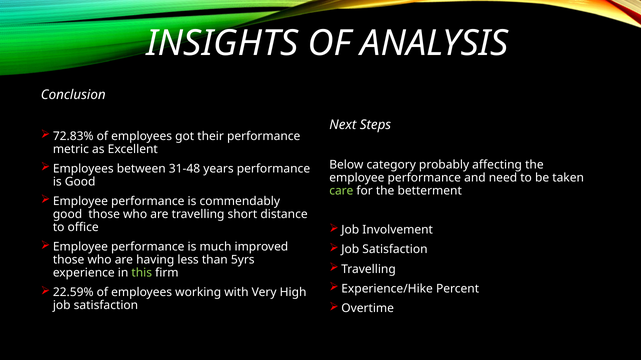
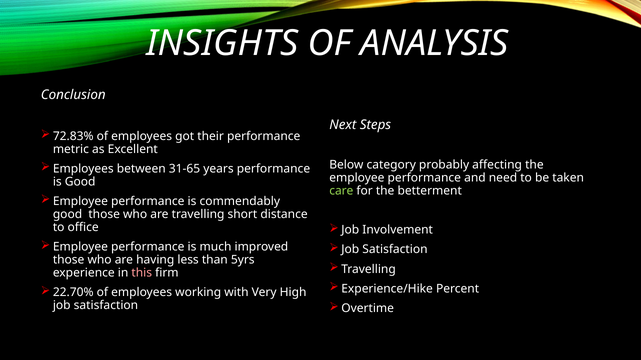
31-48: 31-48 -> 31-65
this colour: light green -> pink
22.59%: 22.59% -> 22.70%
